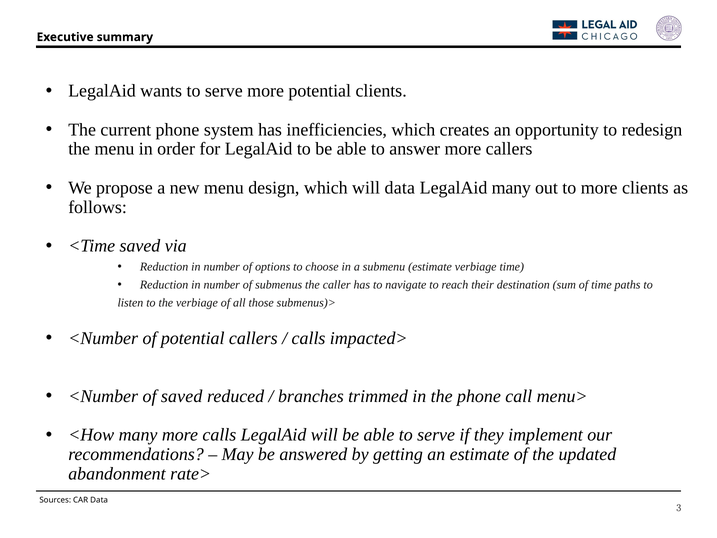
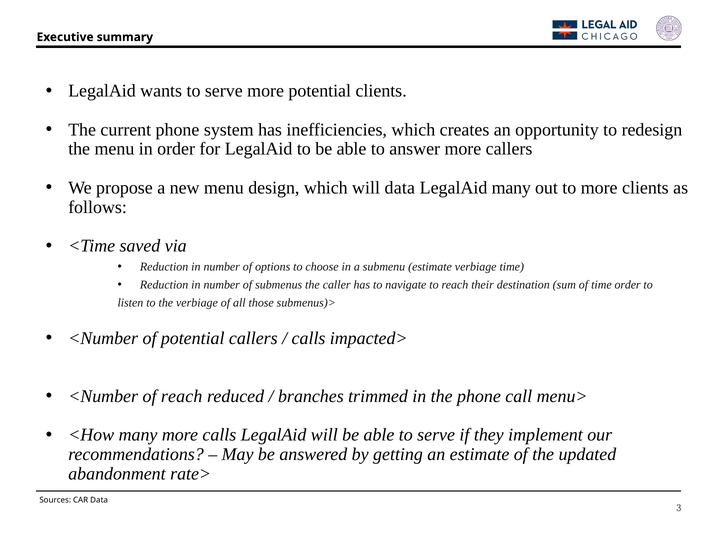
time paths: paths -> order
of saved: saved -> reach
